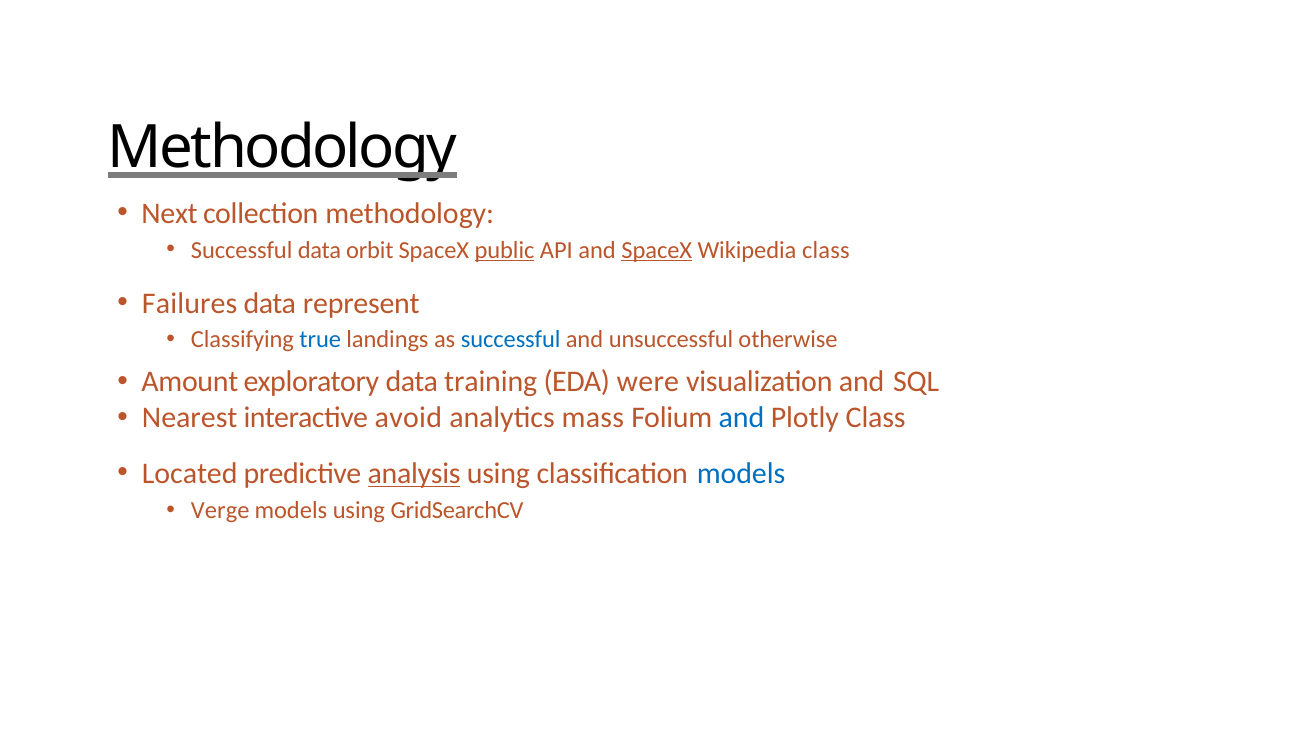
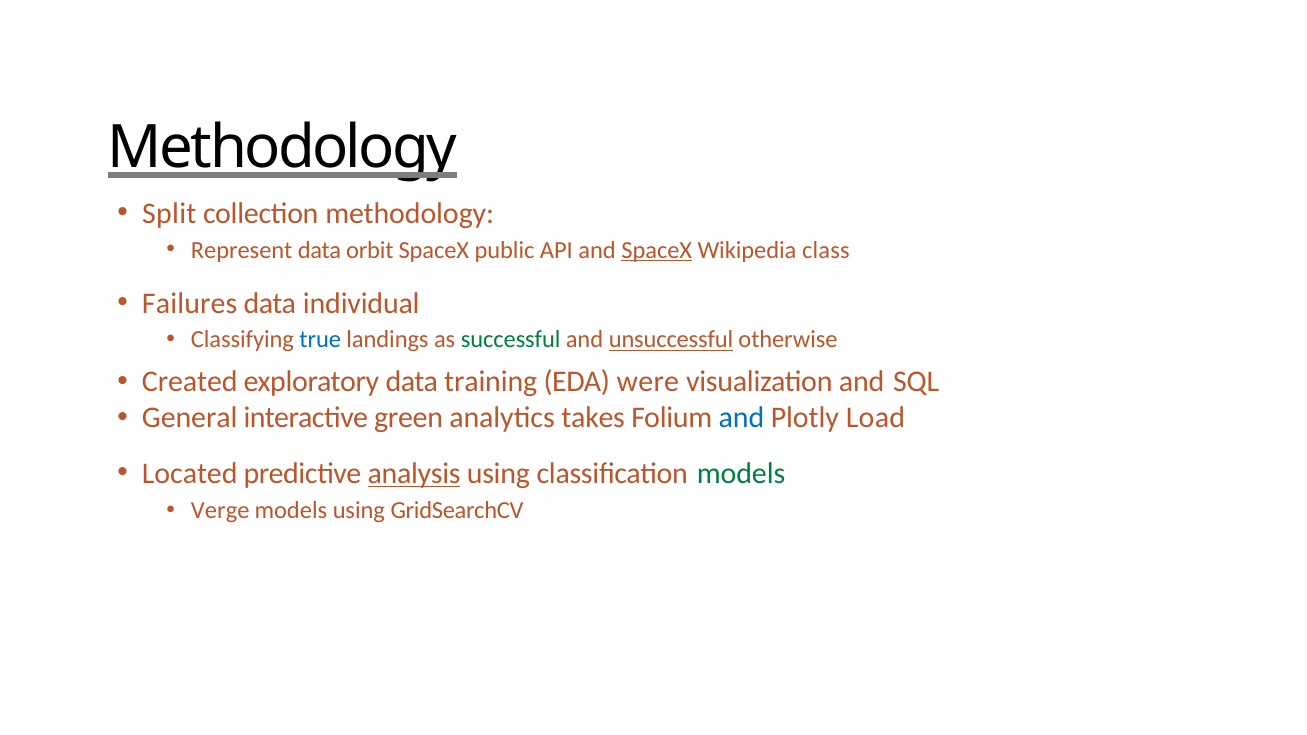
Next: Next -> Split
Successful at (242, 250): Successful -> Represent
public underline: present -> none
represent: represent -> individual
successful at (511, 340) colour: blue -> green
unsuccessful underline: none -> present
Amount: Amount -> Created
Nearest: Nearest -> General
avoid: avoid -> green
mass: mass -> takes
Plotly Class: Class -> Load
models at (741, 474) colour: blue -> green
